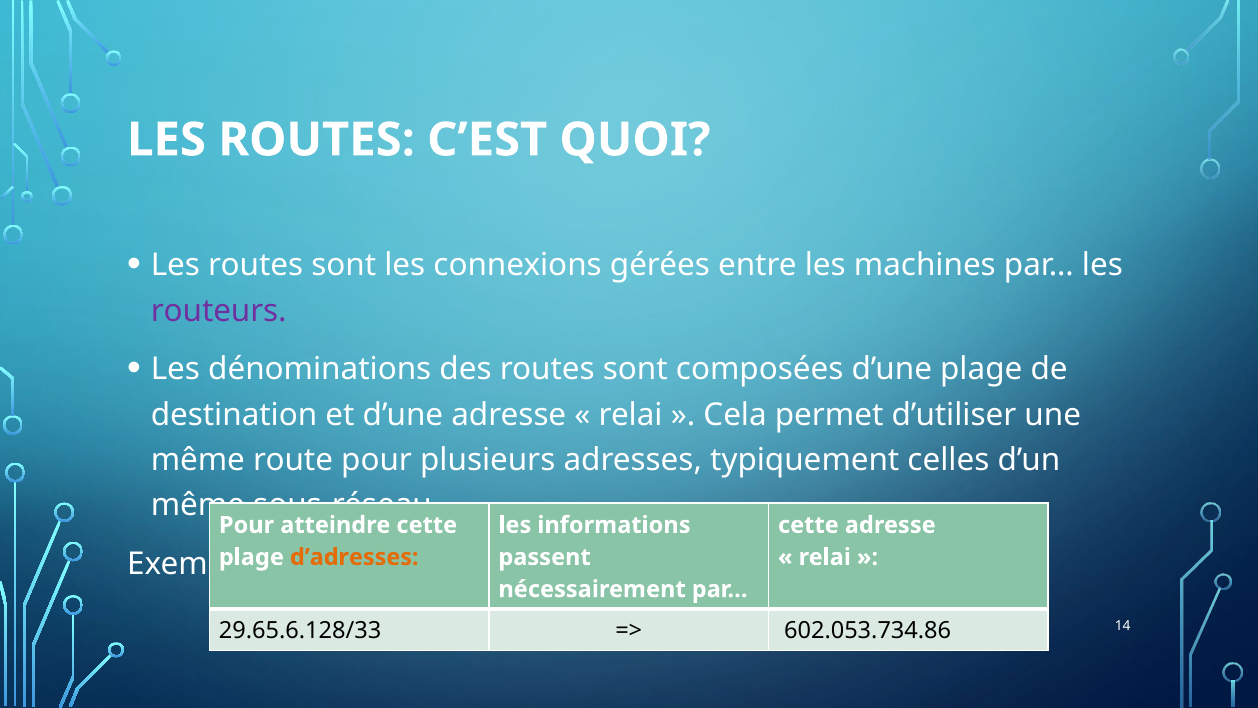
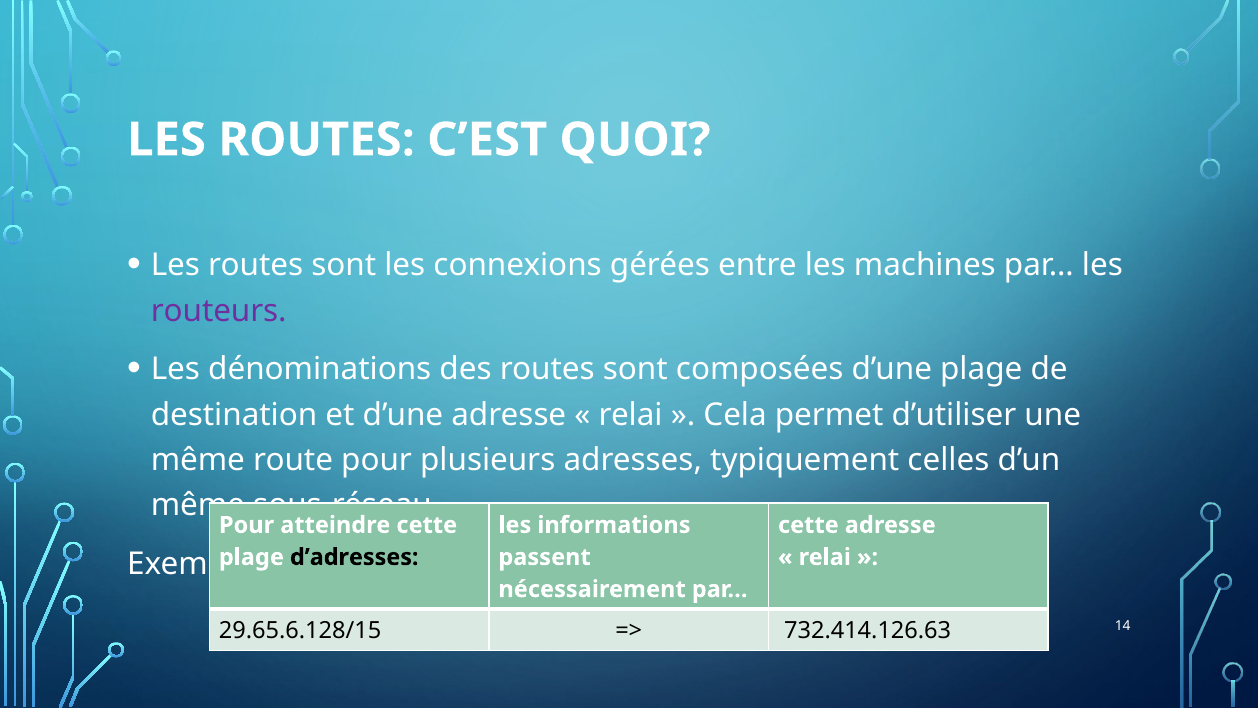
d’adresses colour: orange -> black
29.65.6.128/33: 29.65.6.128/33 -> 29.65.6.128/15
602.053.734.86: 602.053.734.86 -> 732.414.126.63
